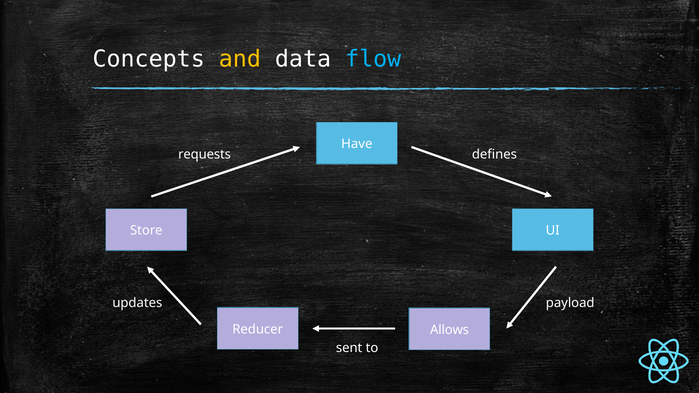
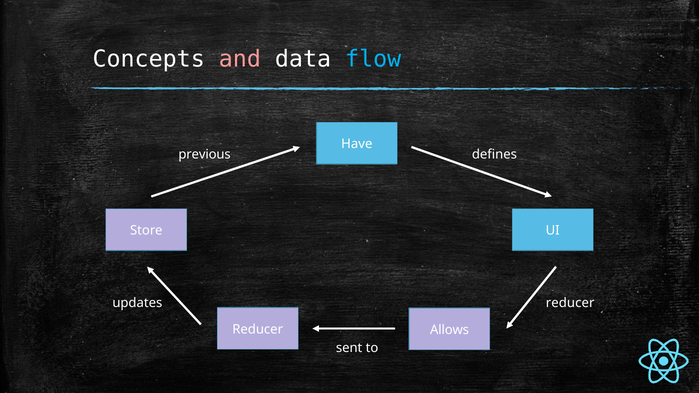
and colour: yellow -> pink
requests: requests -> previous
payload at (570, 303): payload -> reducer
